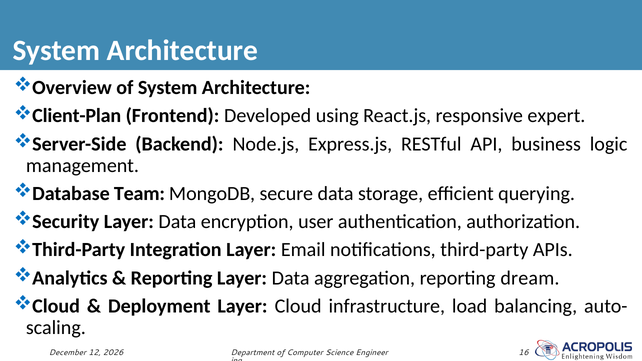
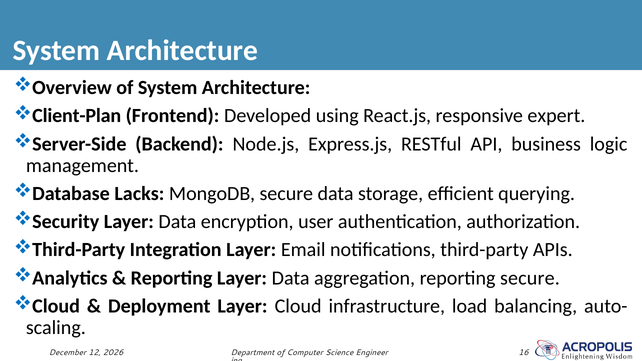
Team: Team -> Lacks
reporting dream: dream -> secure
